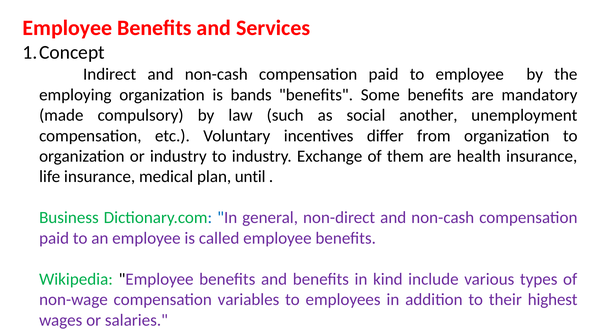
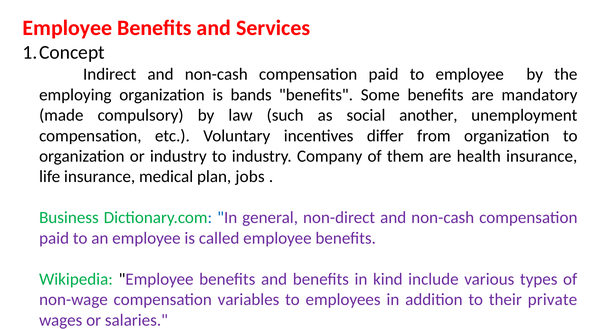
Exchange: Exchange -> Company
until: until -> jobs
highest: highest -> private
